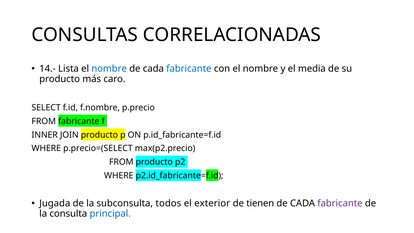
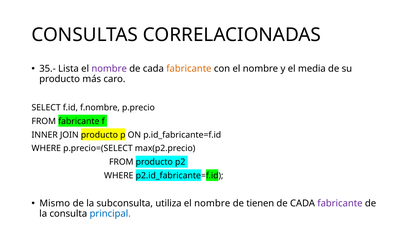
14.-: 14.- -> 35.-
nombre at (109, 69) colour: blue -> purple
fabricante at (189, 69) colour: blue -> orange
Jugada: Jugada -> Mismo
todos: todos -> utiliza
exterior at (212, 203): exterior -> nombre
